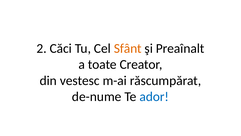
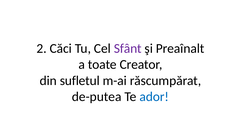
Sfânt colour: orange -> purple
vestesc: vestesc -> sufletul
de-nume: de-nume -> de-putea
